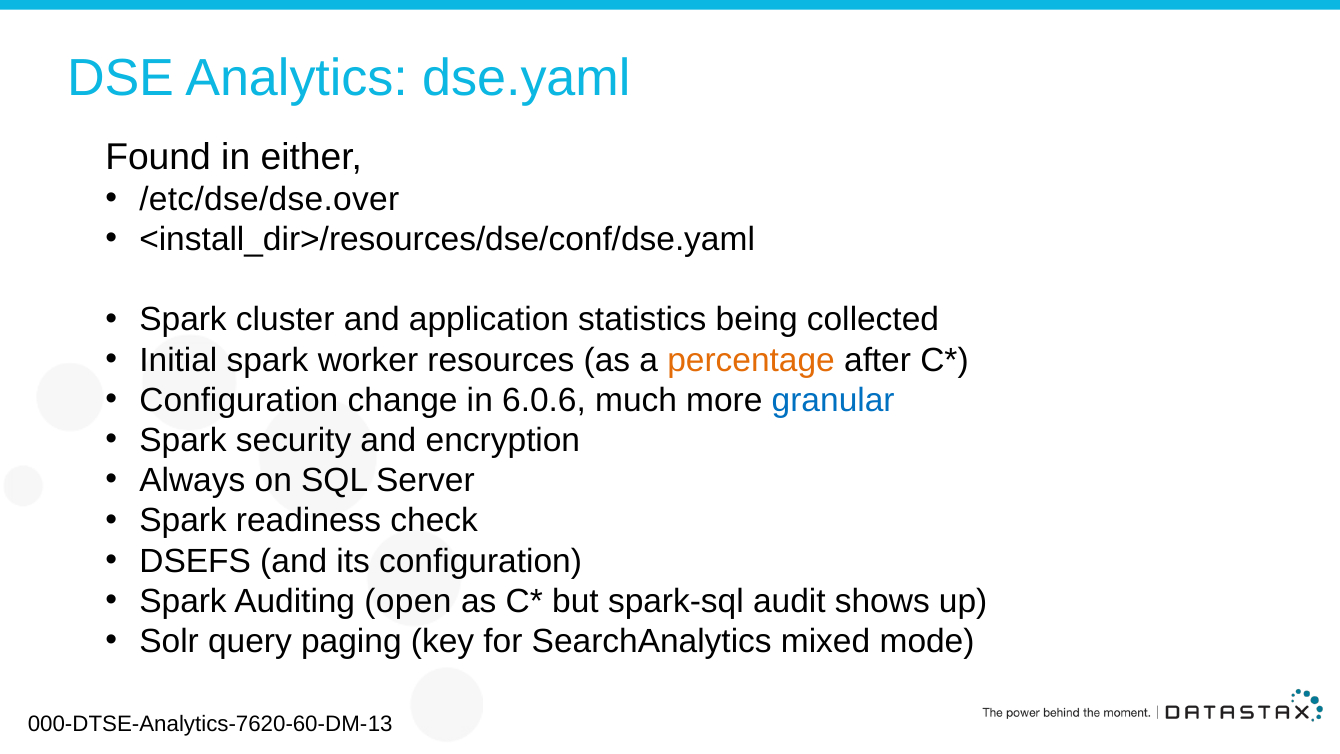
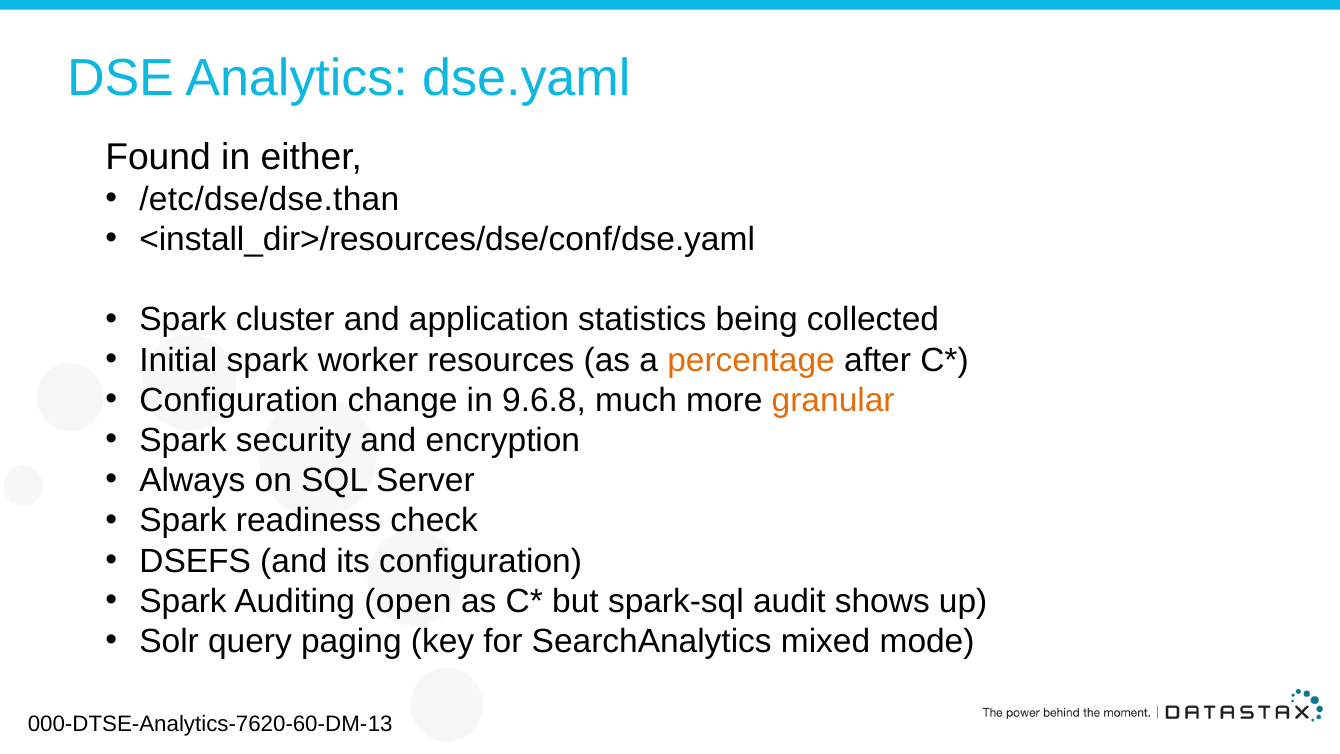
/etc/dse/dse.over: /etc/dse/dse.over -> /etc/dse/dse.than
6.0.6: 6.0.6 -> 9.6.8
granular colour: blue -> orange
